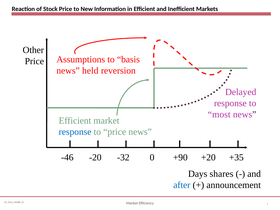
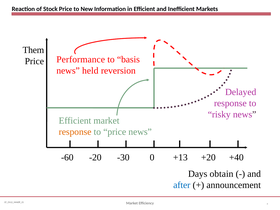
Other: Other -> Them
Assumptions: Assumptions -> Performance
most: most -> risky
response at (75, 132) colour: blue -> orange
-46: -46 -> -60
-32: -32 -> -30
+90: +90 -> +13
+35: +35 -> +40
shares: shares -> obtain
